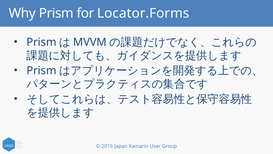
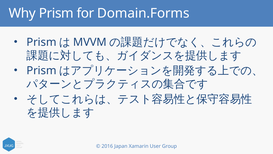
Locator.Forms: Locator.Forms -> Domain.Forms
